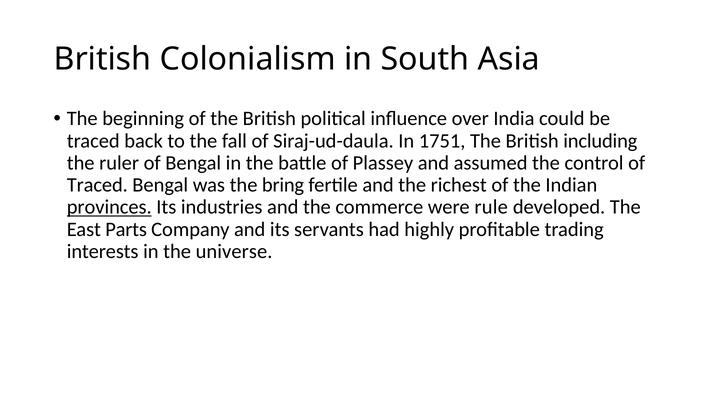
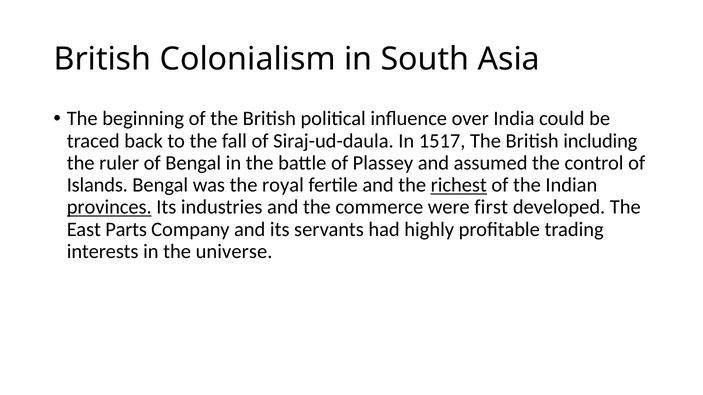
1751: 1751 -> 1517
Traced at (97, 185): Traced -> Islands
bring: bring -> royal
richest underline: none -> present
rule: rule -> first
